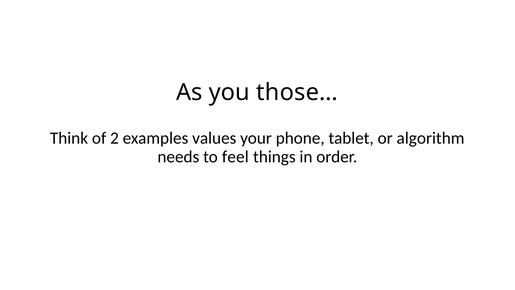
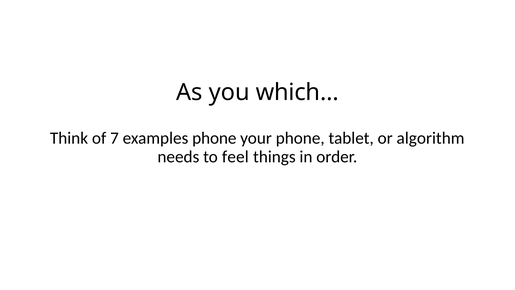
those…: those… -> which…
2: 2 -> 7
examples values: values -> phone
